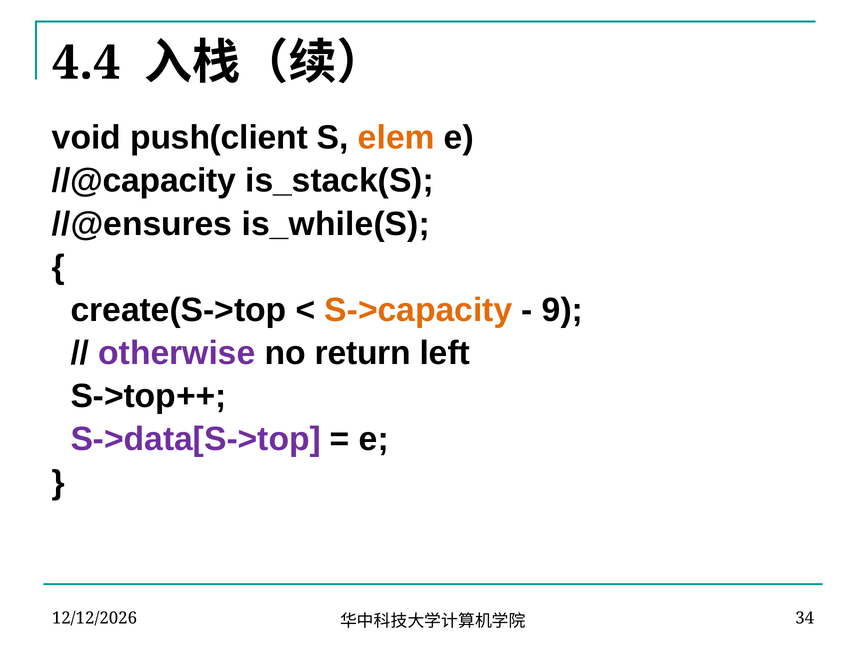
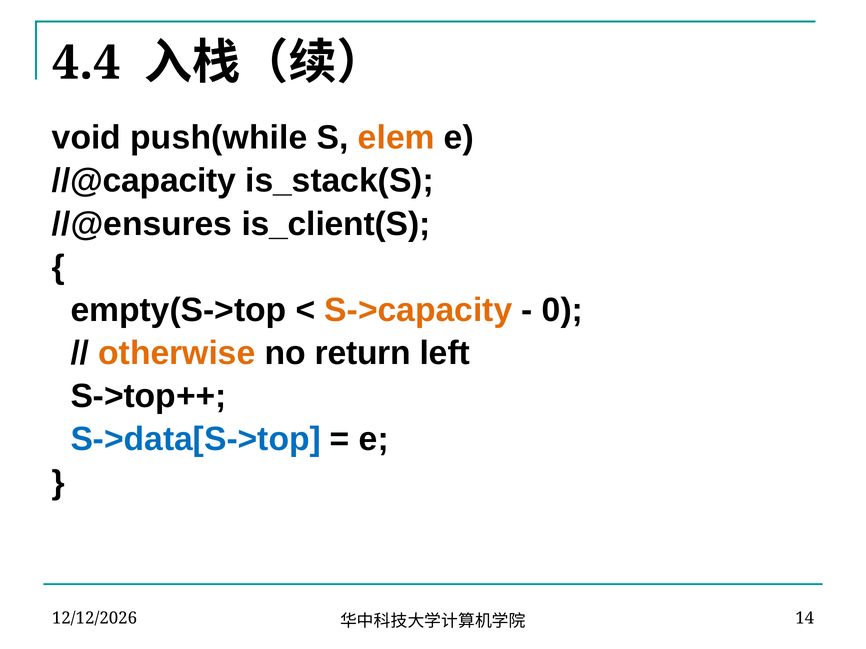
push(client: push(client -> push(while
is_while(S: is_while(S -> is_client(S
create(S->top: create(S->top -> empty(S->top
9: 9 -> 0
otherwise colour: purple -> orange
S->data[S->top colour: purple -> blue
34: 34 -> 14
